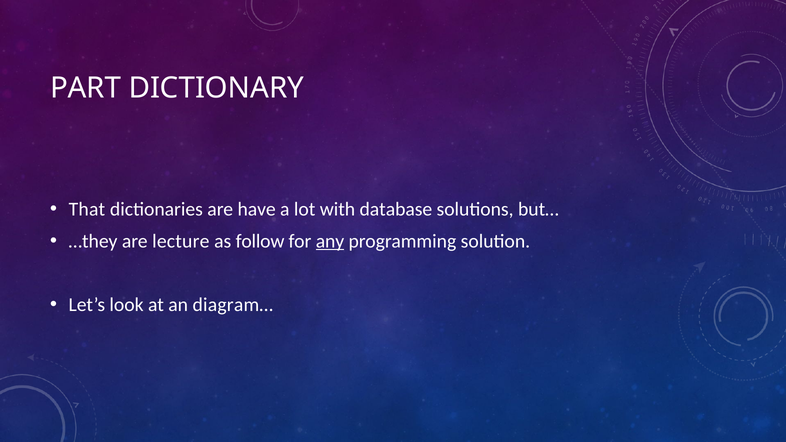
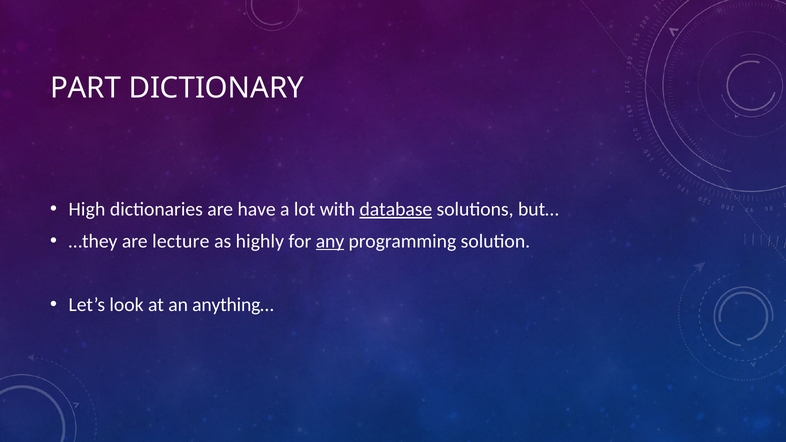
That: That -> High
database underline: none -> present
follow: follow -> highly
diagram…: diagram… -> anything…
